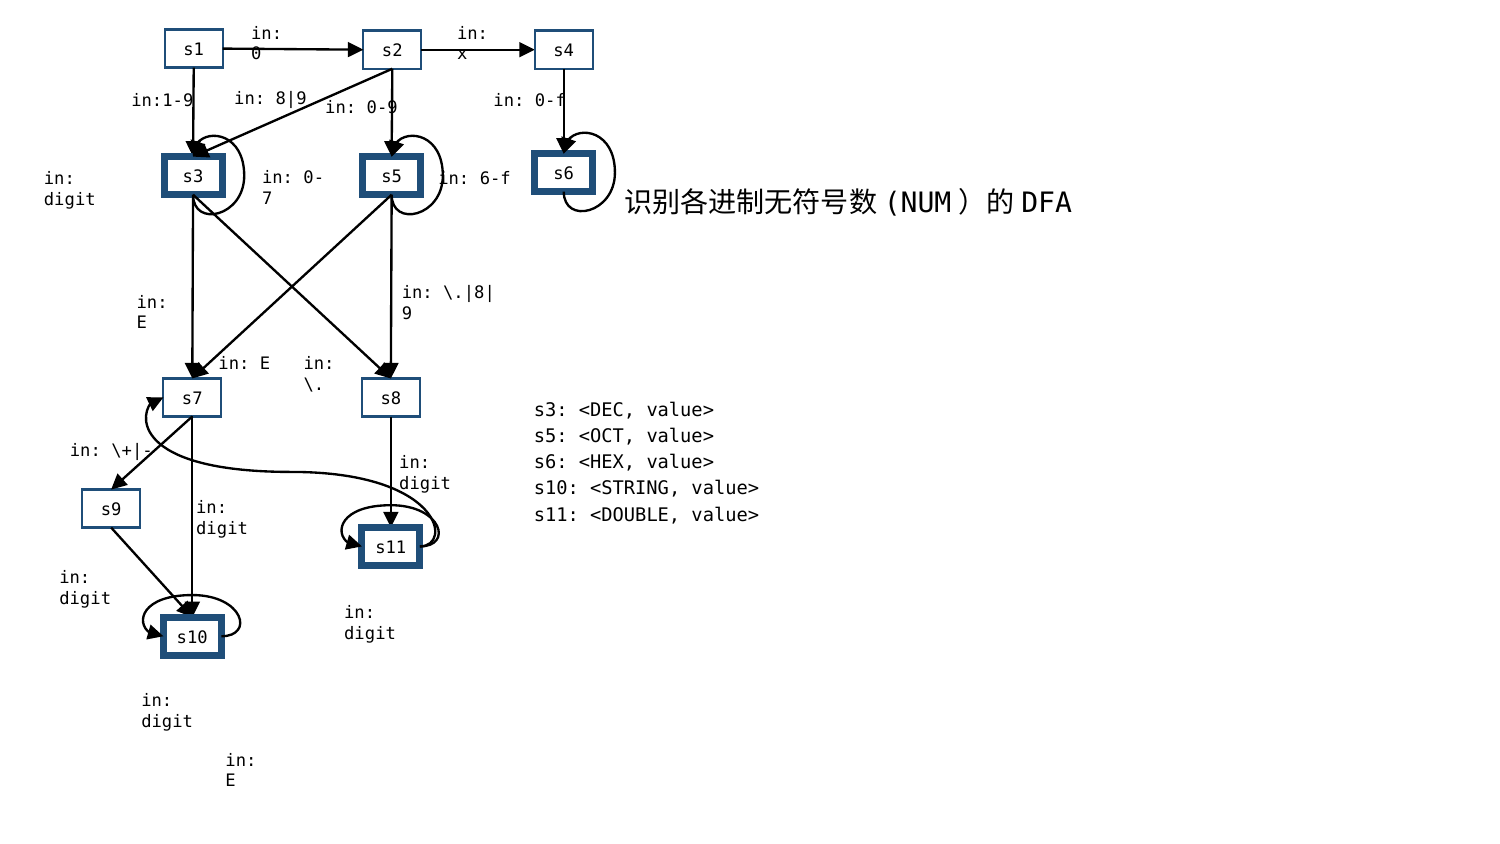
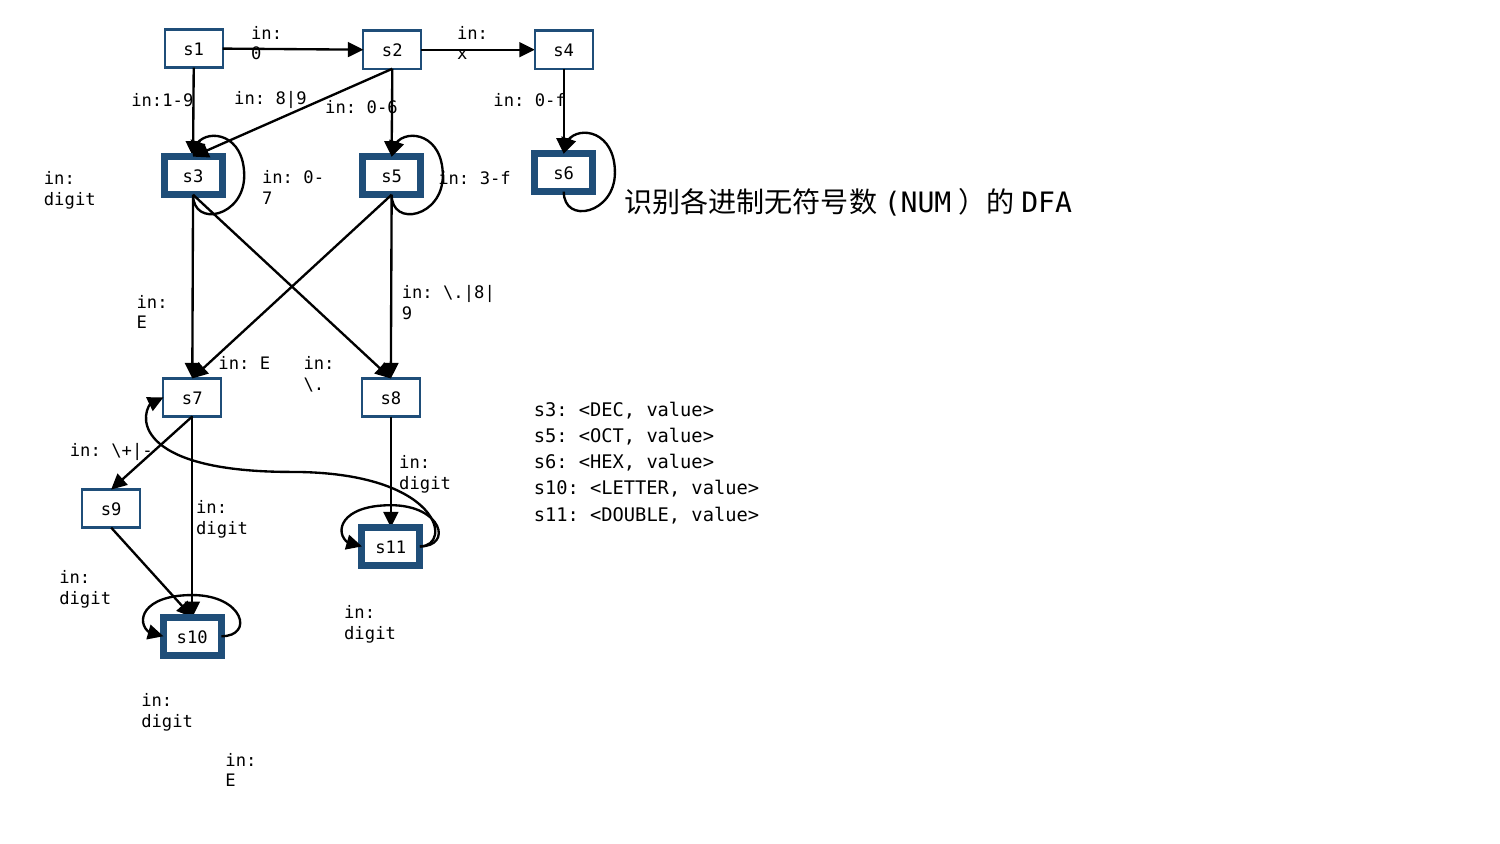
0-9: 0-9 -> 0-6
6-f: 6-f -> 3-f
<STRING: <STRING -> <LETTER
